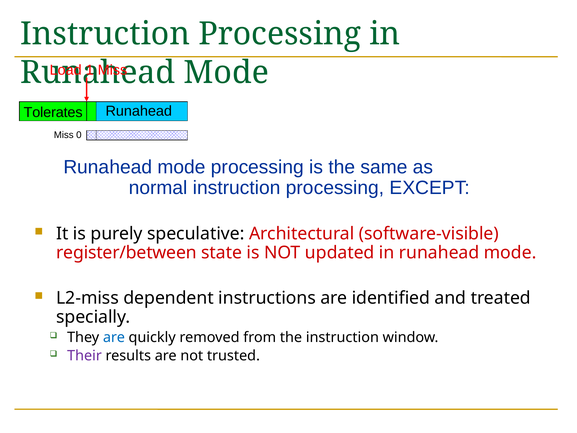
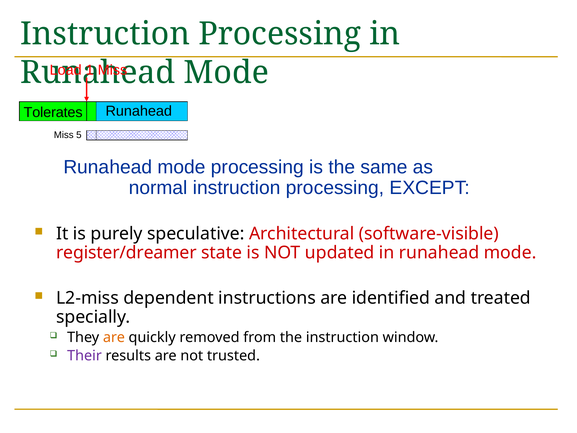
0: 0 -> 5
register/between: register/between -> register/dreamer
are at (114, 337) colour: blue -> orange
